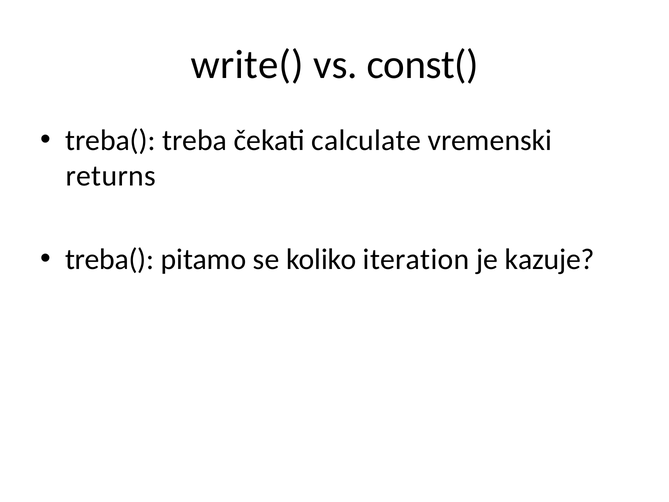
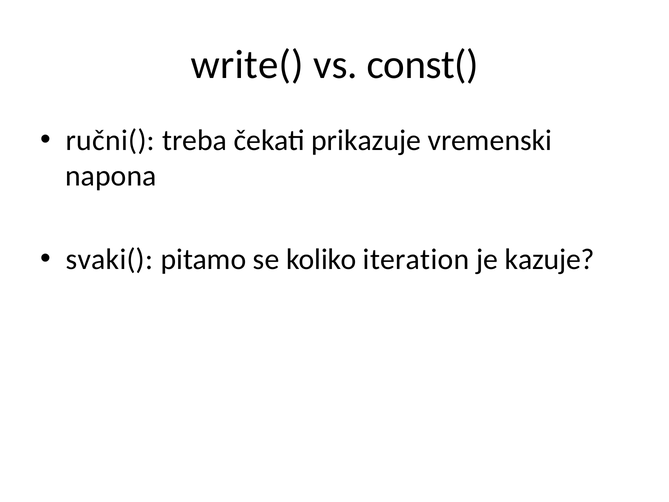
treba( at (110, 140): treba( -> ručni(
calculate: calculate -> prikazuje
returns: returns -> napona
treba( at (110, 259): treba( -> svaki(
